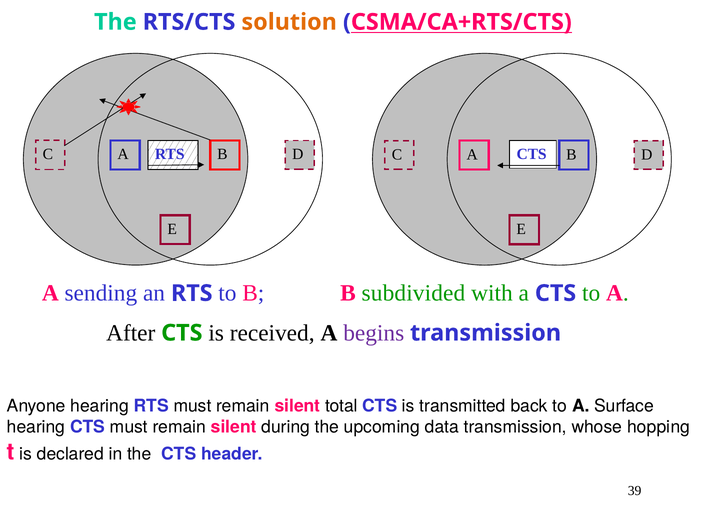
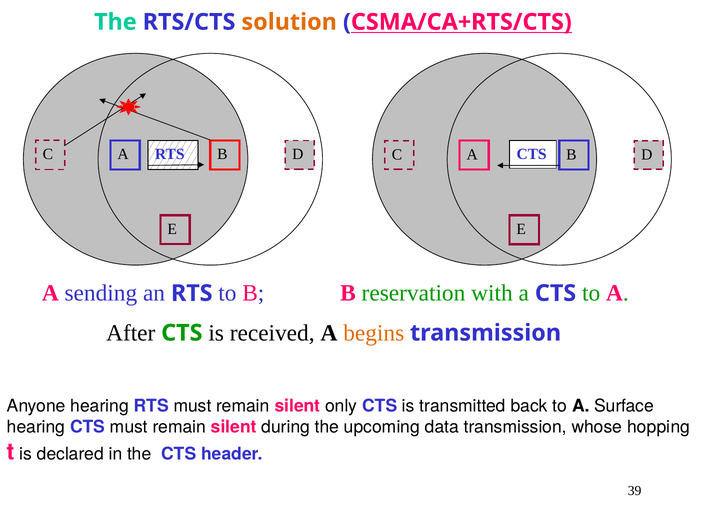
subdivided: subdivided -> reservation
begins colour: purple -> orange
total: total -> only
